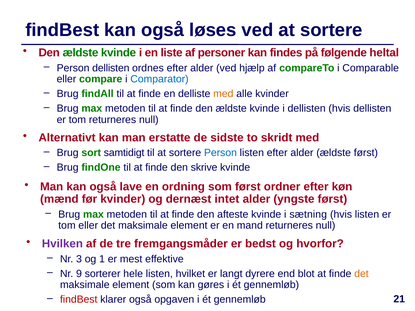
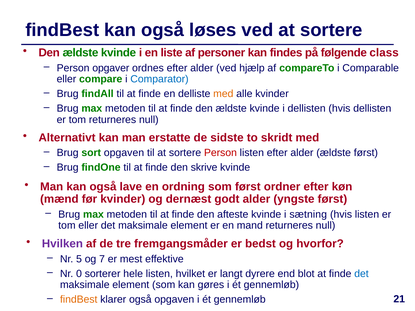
heltal: heltal -> class
Person dellisten: dellisten -> opgaver
sort samtidigt: samtidigt -> opgaven
Person at (220, 153) colour: blue -> red
intet: intet -> godt
3: 3 -> 5
1: 1 -> 7
9: 9 -> 0
det at (361, 274) colour: orange -> blue
findBest at (79, 300) colour: red -> orange
